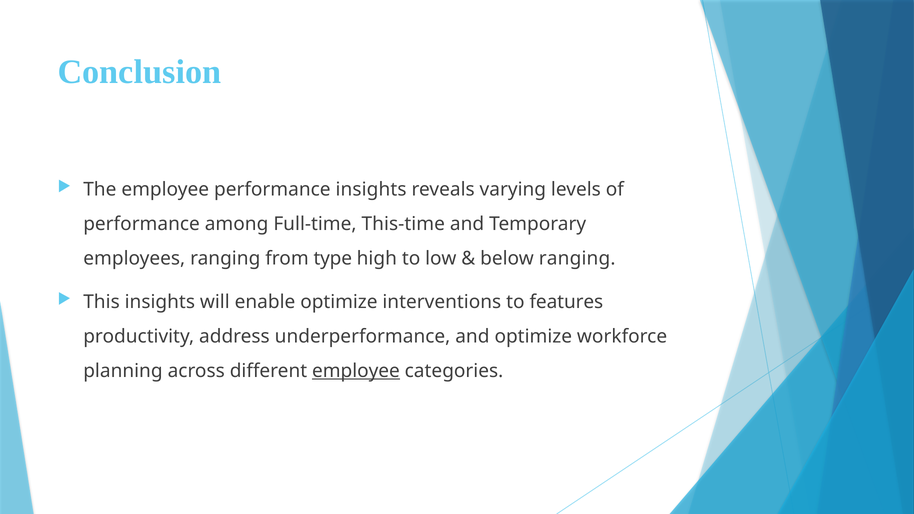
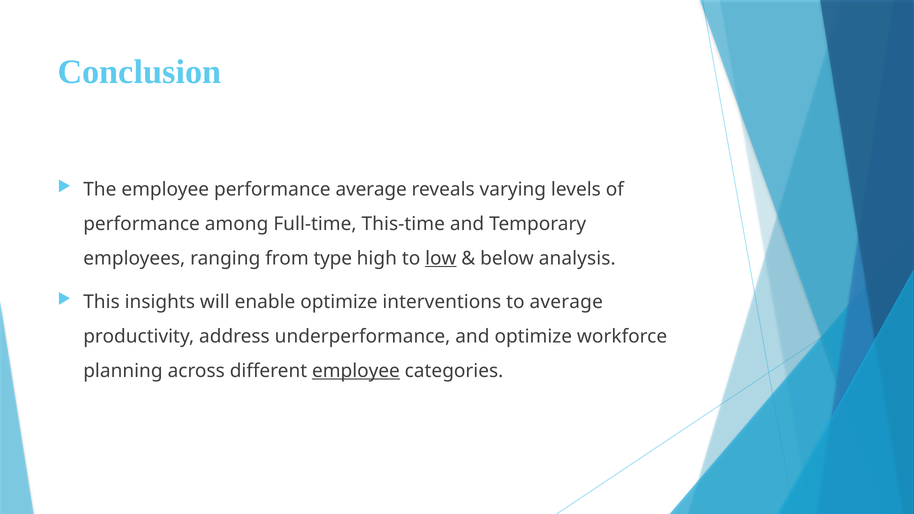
performance insights: insights -> average
low underline: none -> present
below ranging: ranging -> analysis
to features: features -> average
